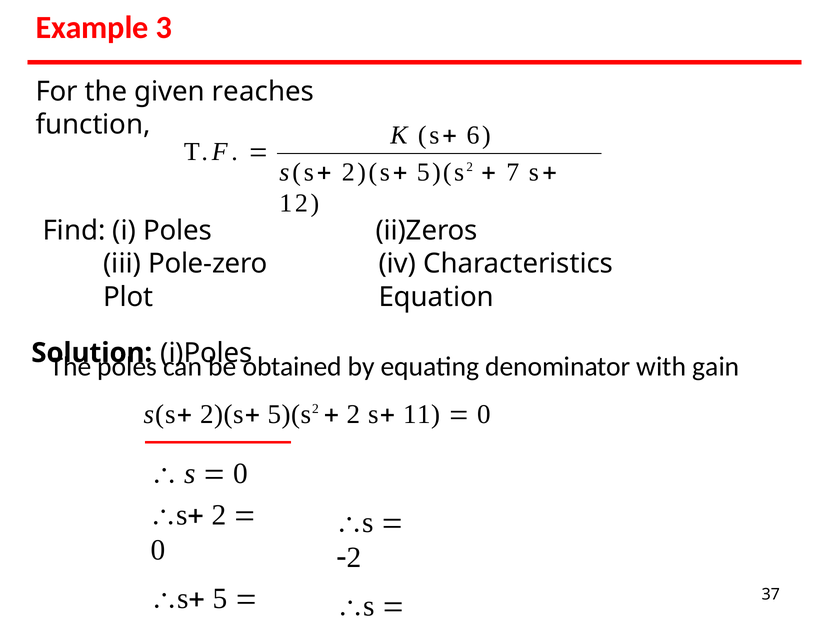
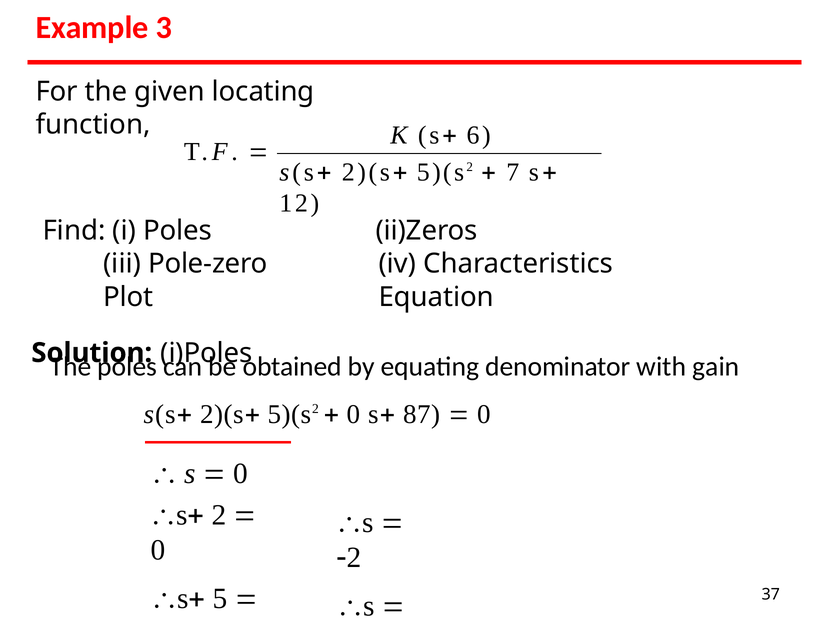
reaches: reaches -> locating
2 at (354, 414): 2 -> 0
11: 11 -> 87
